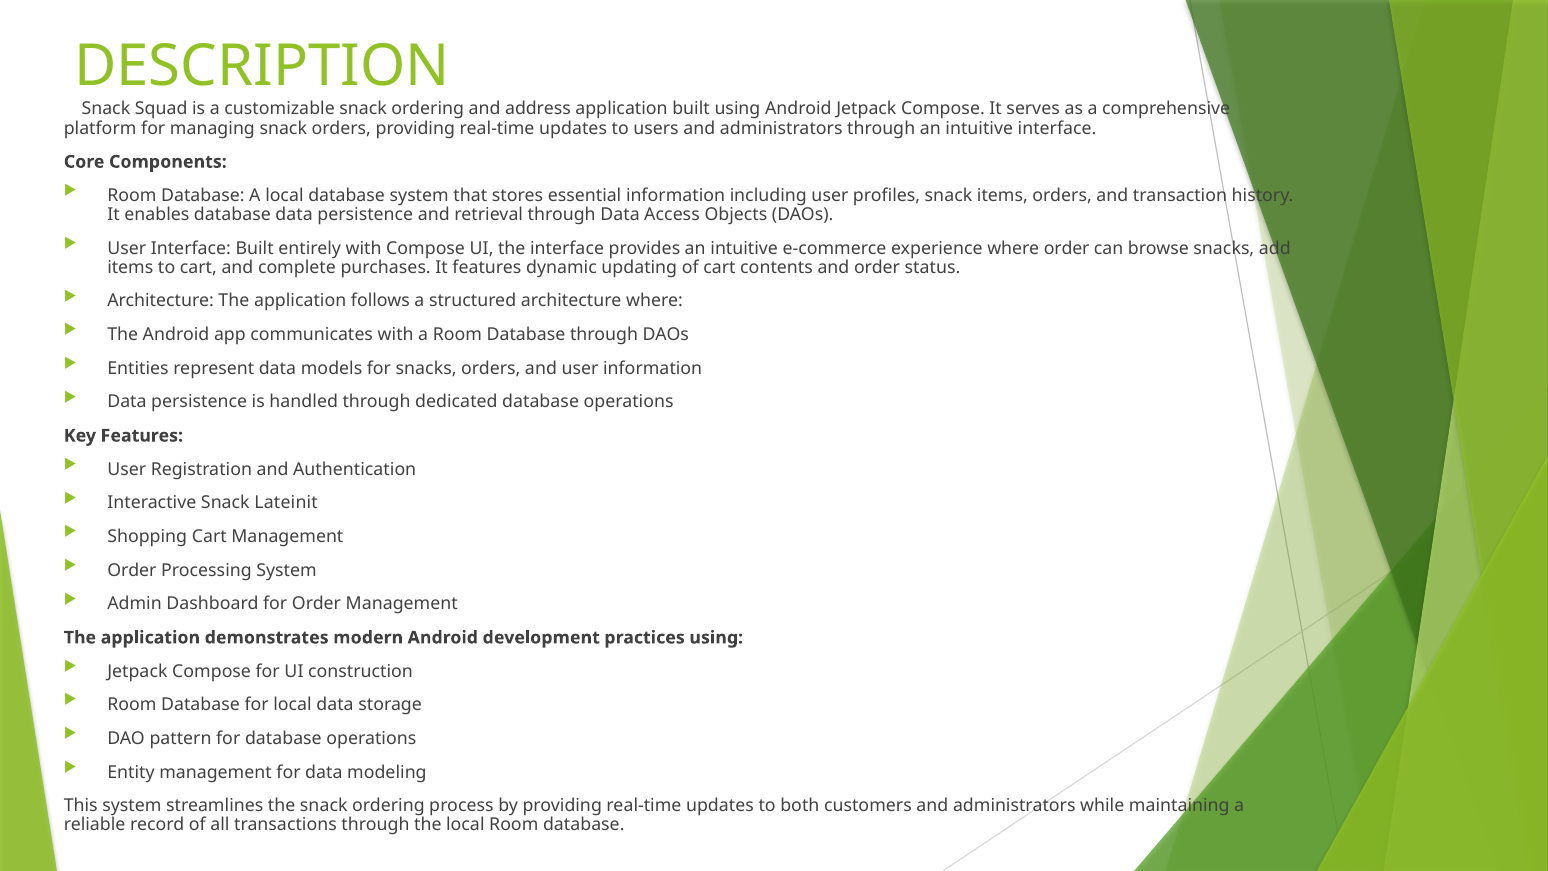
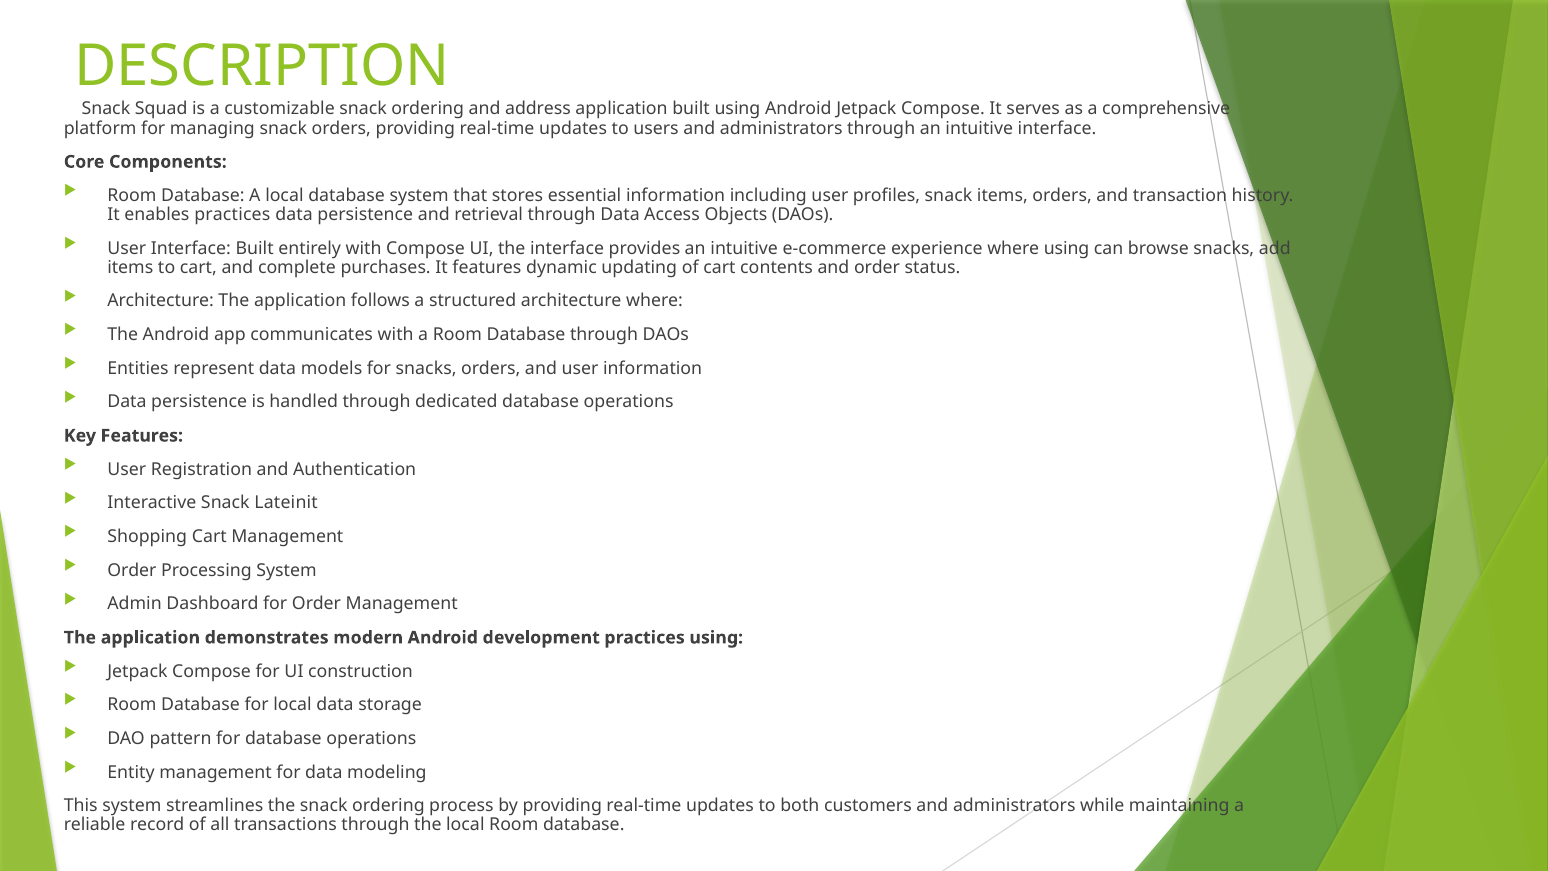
enables database: database -> practices
where order: order -> using
